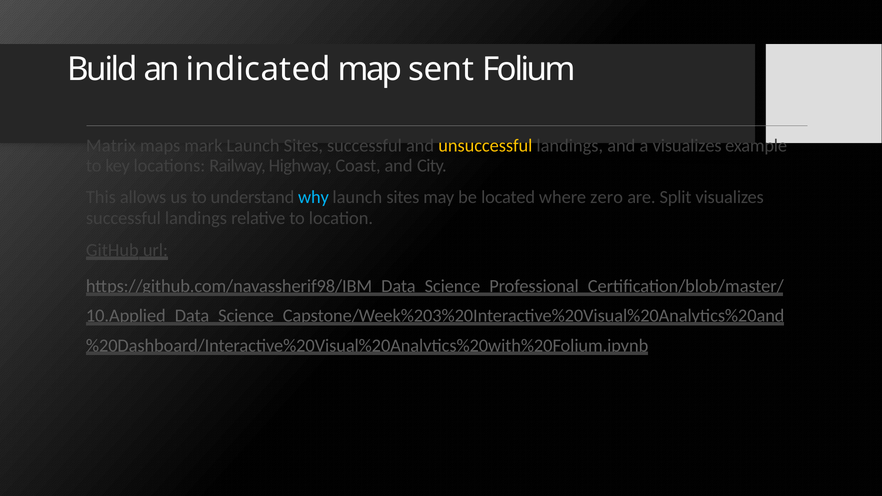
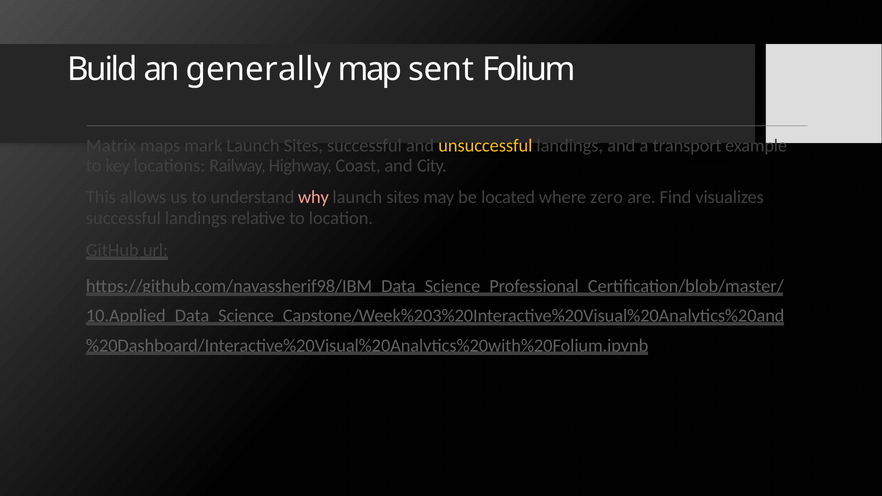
indicated: indicated -> generally
a visualizes: visualizes -> transport
why colour: light blue -> pink
Split: Split -> Find
